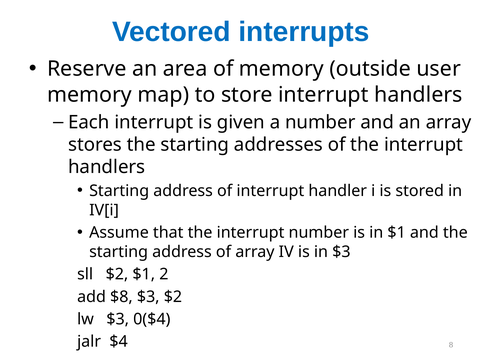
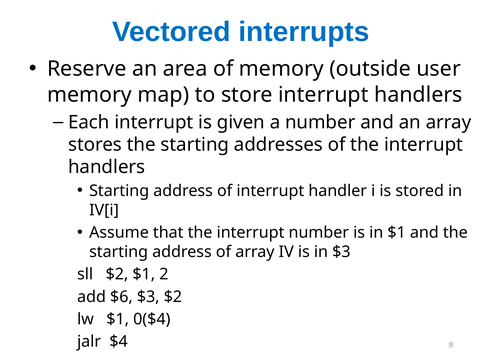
$8: $8 -> $6
lw $3: $3 -> $1
